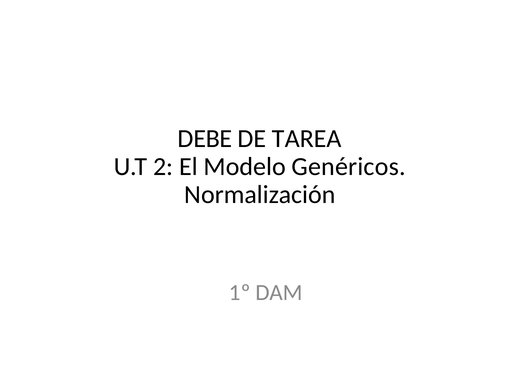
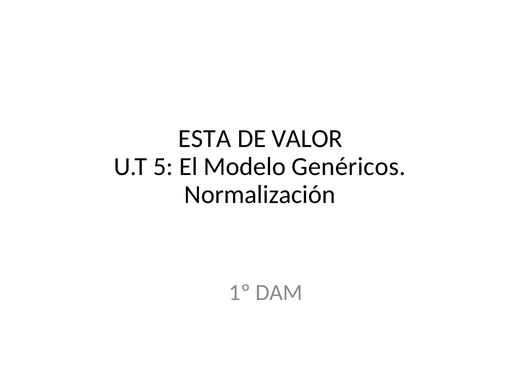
DEBE: DEBE -> ESTA
TAREA: TAREA -> VALOR
2: 2 -> 5
